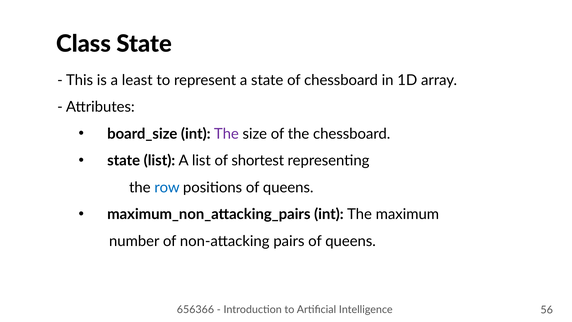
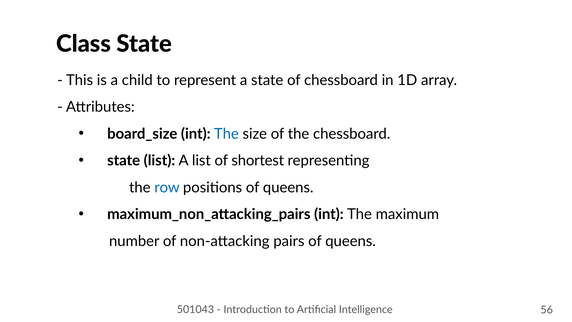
least: least -> child
The at (226, 134) colour: purple -> blue
656366: 656366 -> 501043
